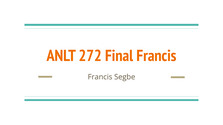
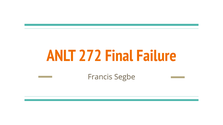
Final Francis: Francis -> Failure
